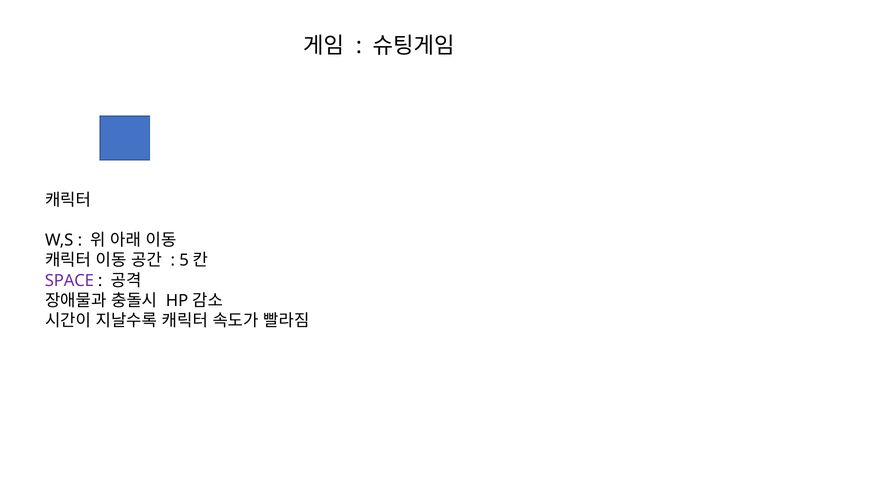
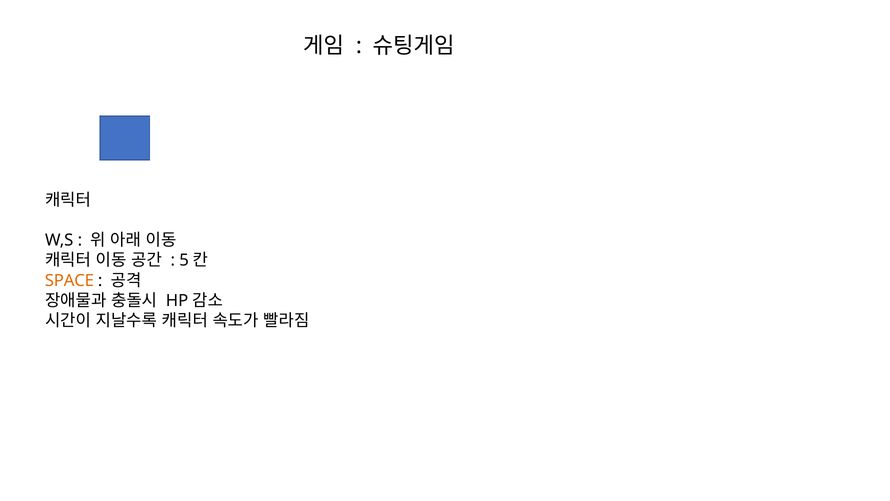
SPACE colour: purple -> orange
